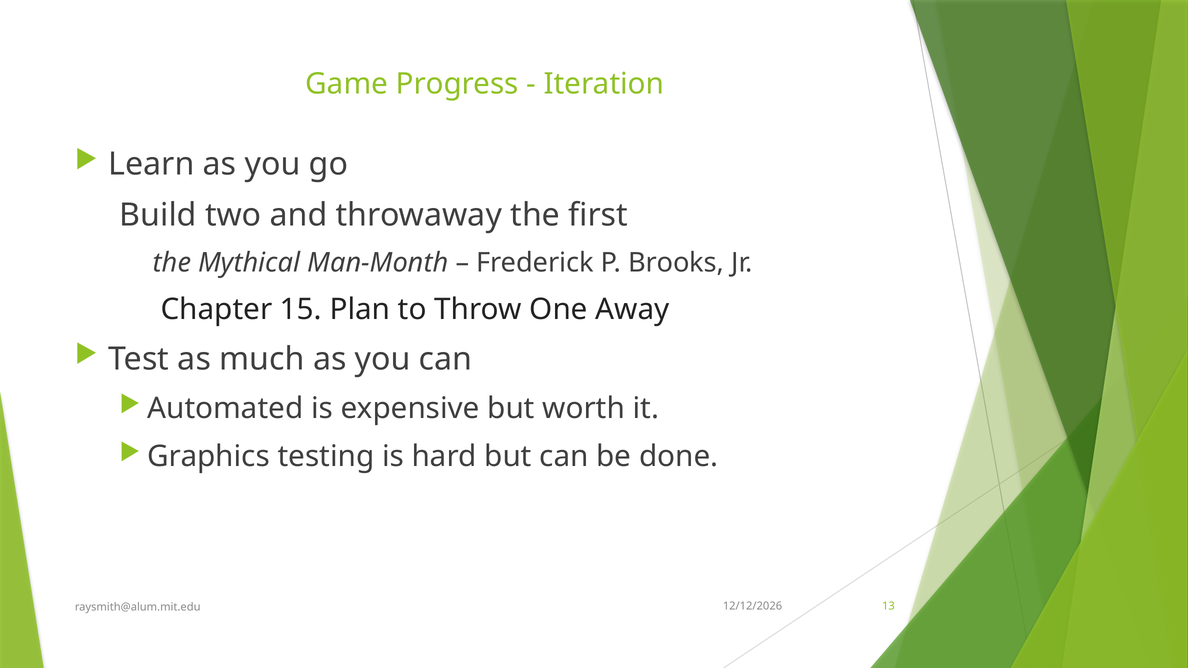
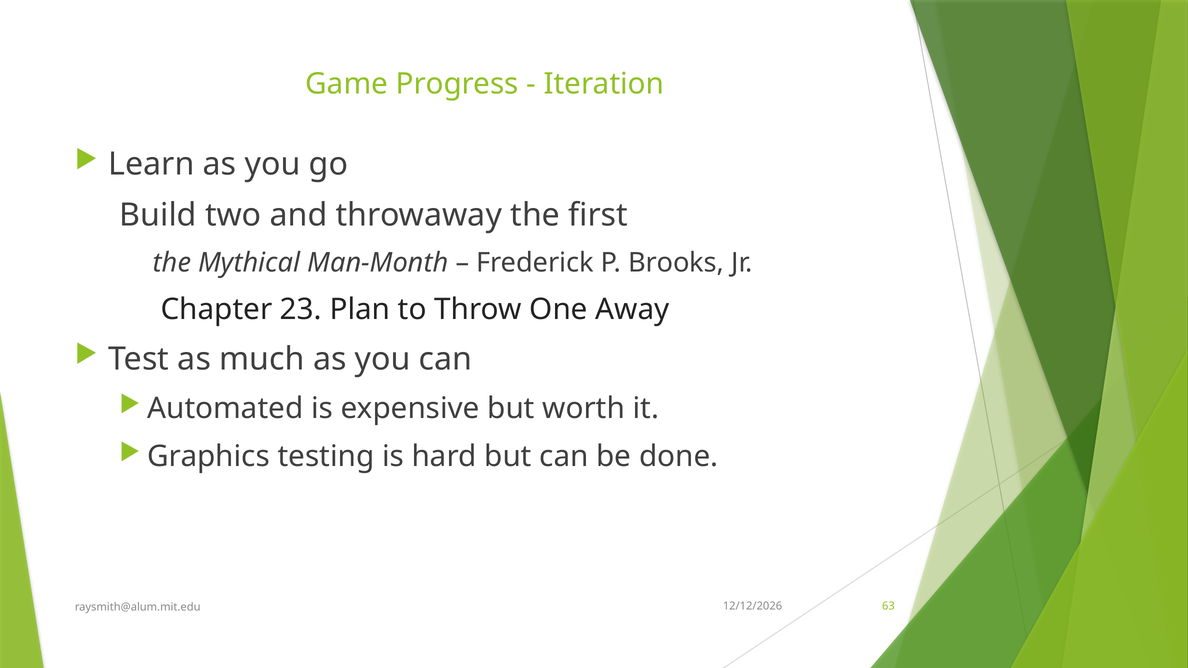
15: 15 -> 23
13: 13 -> 63
